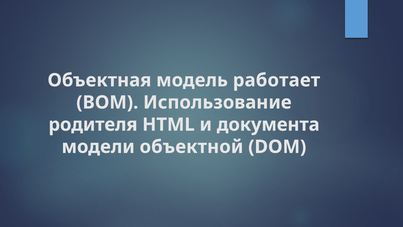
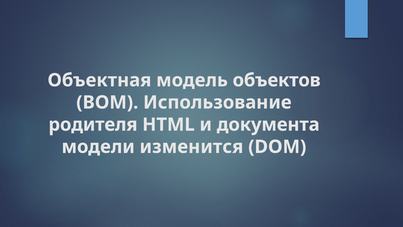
работает: работает -> объектов
объектной: объектной -> изменится
